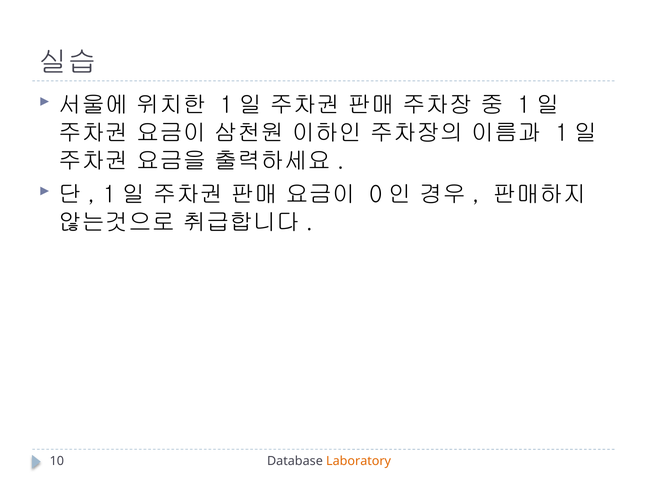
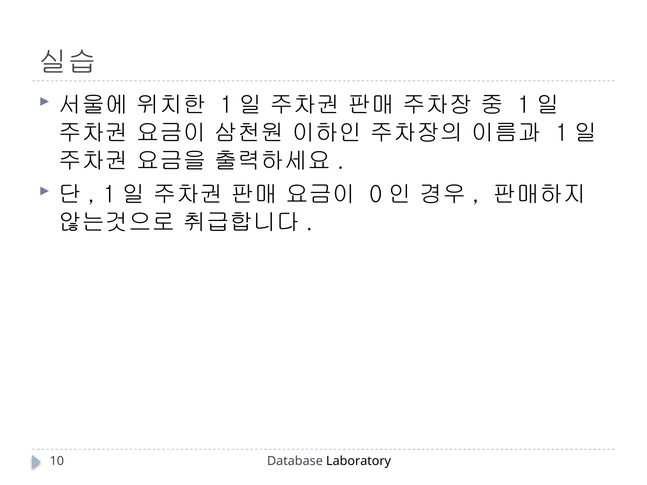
Laboratory colour: orange -> black
